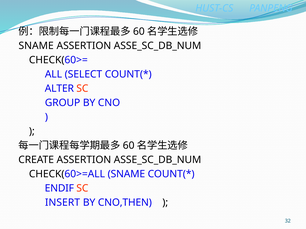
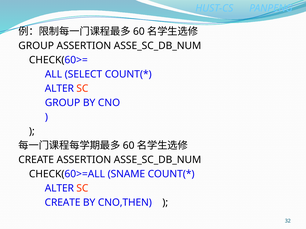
SNAME at (36, 46): SNAME -> GROUP
ENDIF at (59, 189): ENDIF -> ALTER
INSERT at (62, 203): INSERT -> CREATE
